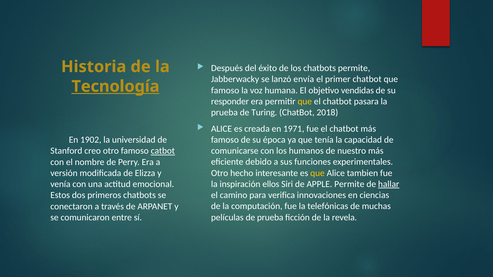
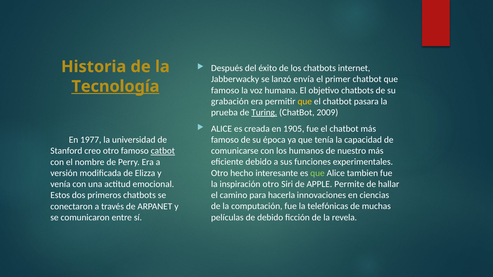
chatbots permite: permite -> internet
objetivo vendidas: vendidas -> chatbots
responder: responder -> grabación
Turing underline: none -> present
2018: 2018 -> 2009
1971: 1971 -> 1905
1902: 1902 -> 1977
que at (317, 173) colour: yellow -> light green
inspiración ellos: ellos -> otro
hallar underline: present -> none
verifica: verifica -> hacerla
de prueba: prueba -> debido
